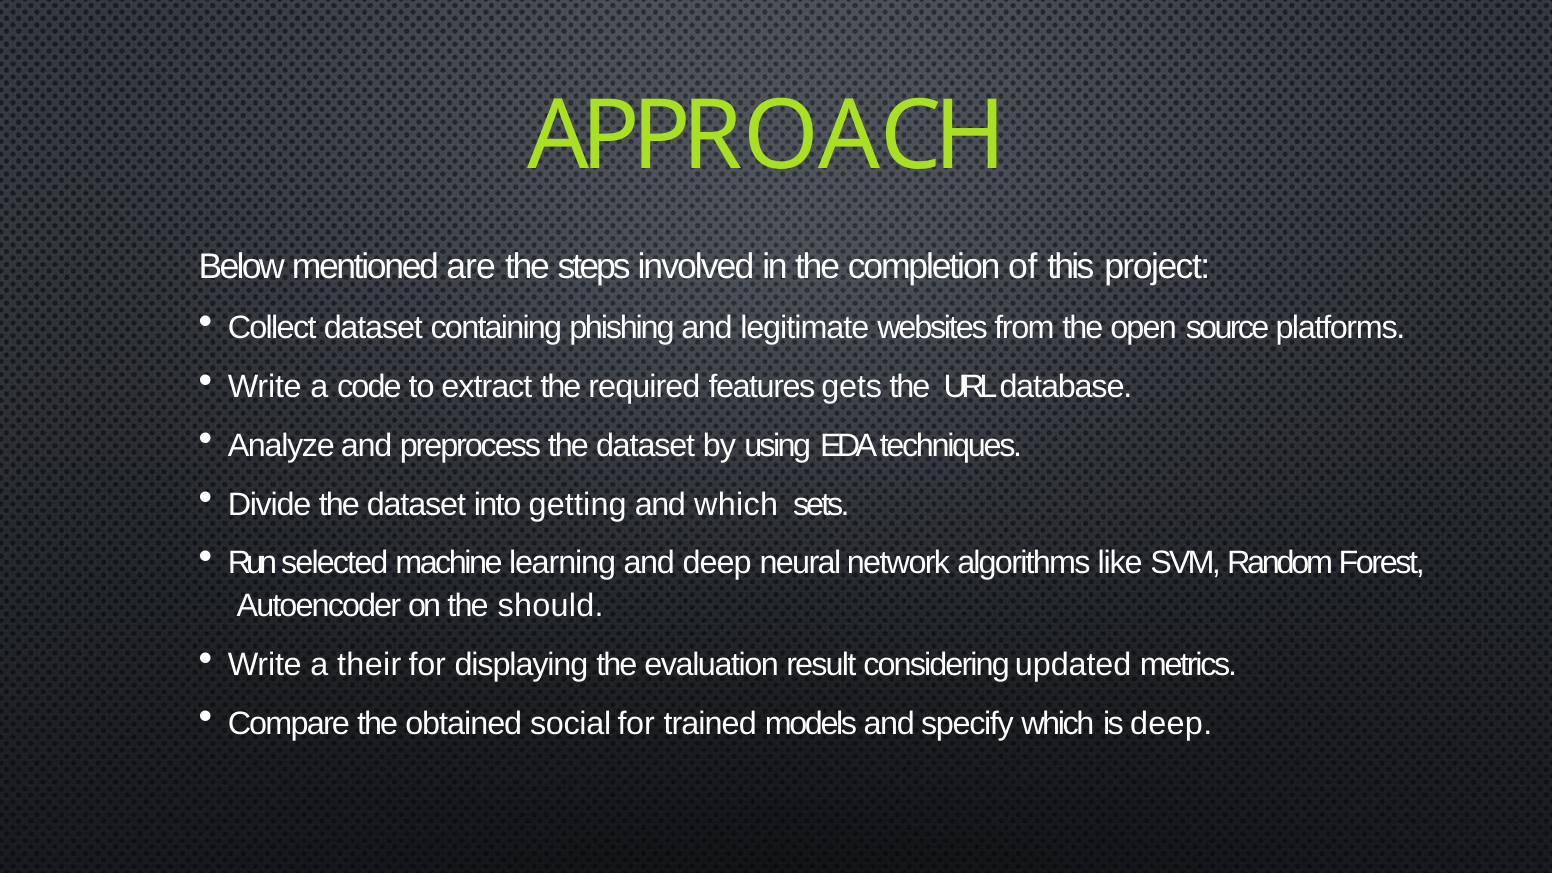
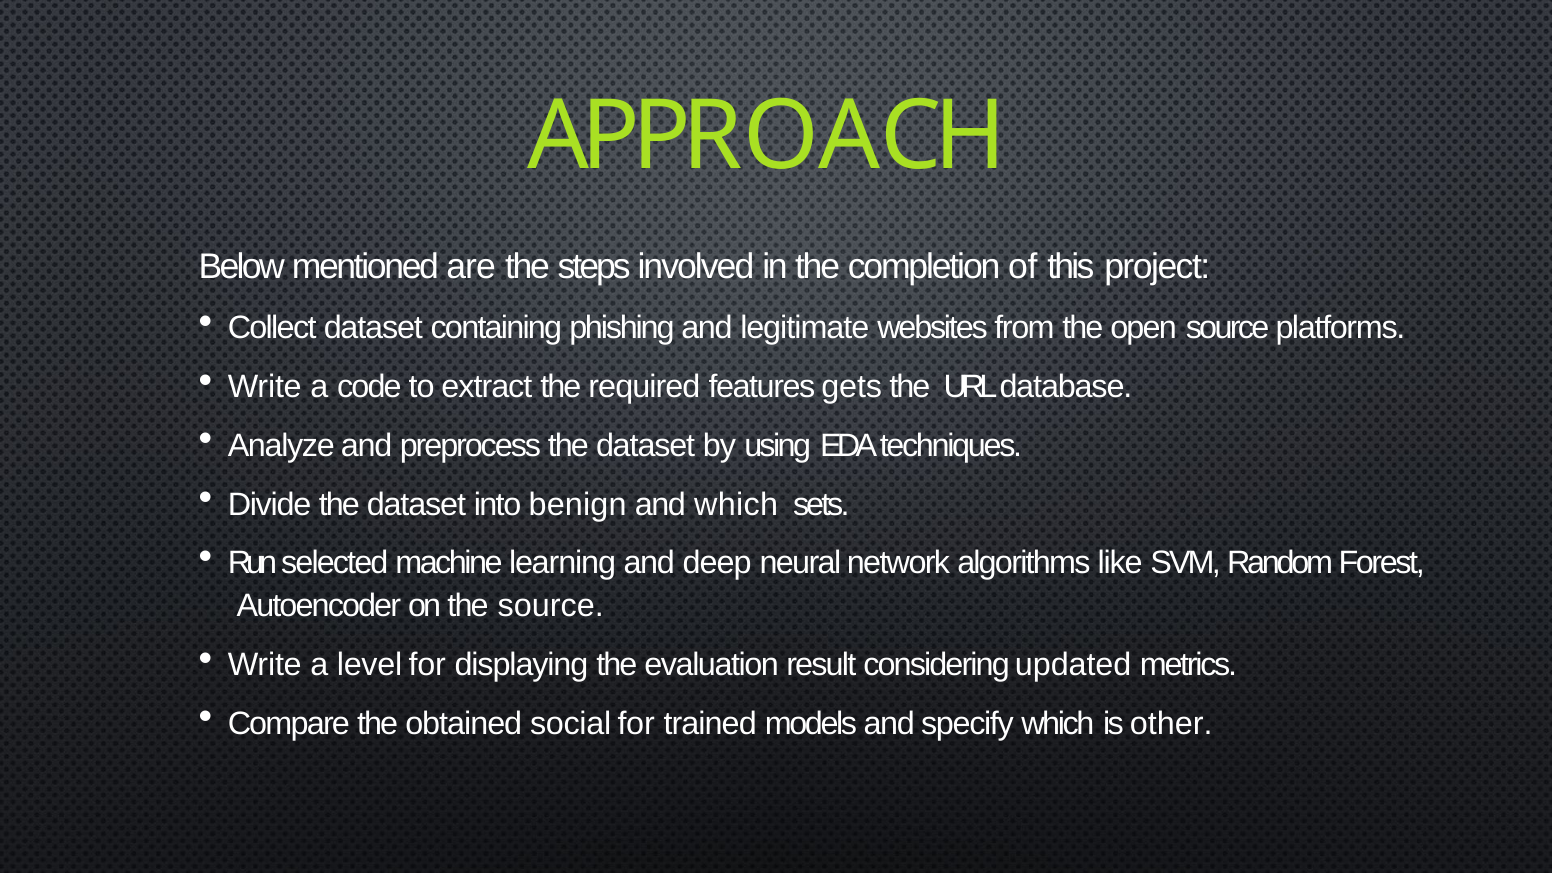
getting: getting -> benign
the should: should -> source
their: their -> level
is deep: deep -> other
